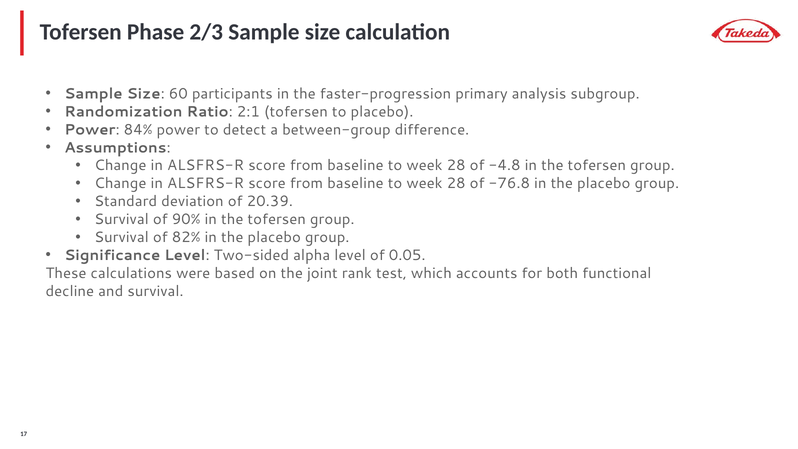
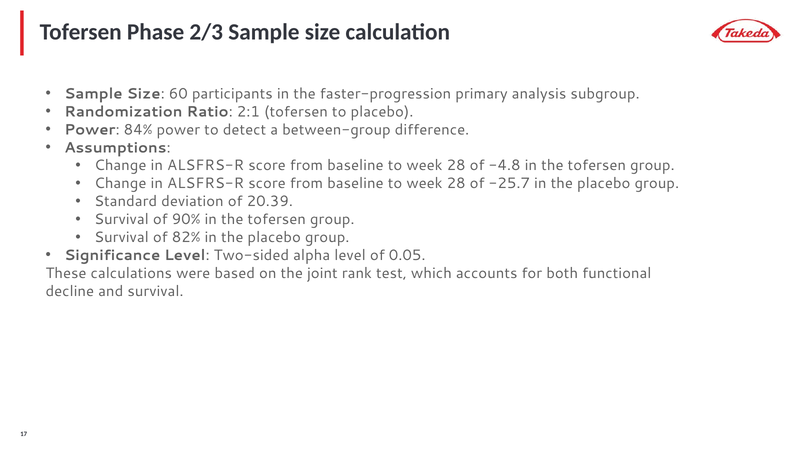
-76.8: -76.8 -> -25.7
